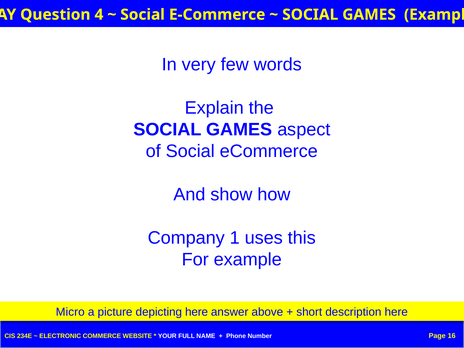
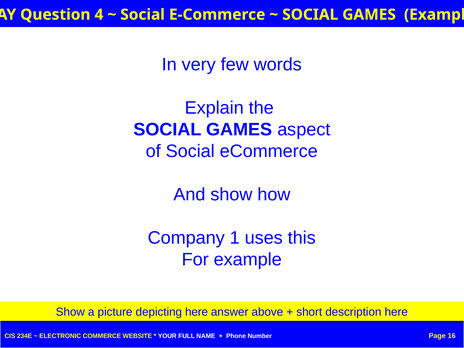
Micro at (70, 312): Micro -> Show
